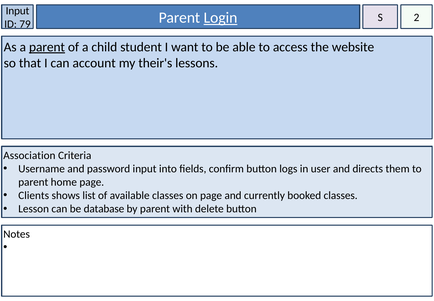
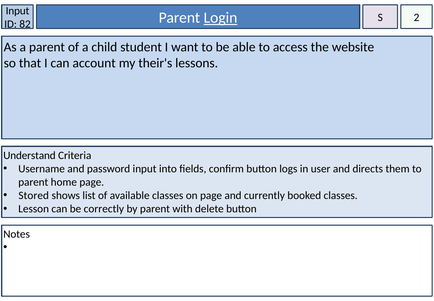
79: 79 -> 82
parent at (47, 47) underline: present -> none
Association: Association -> Understand
Clients: Clients -> Stored
database: database -> correctly
